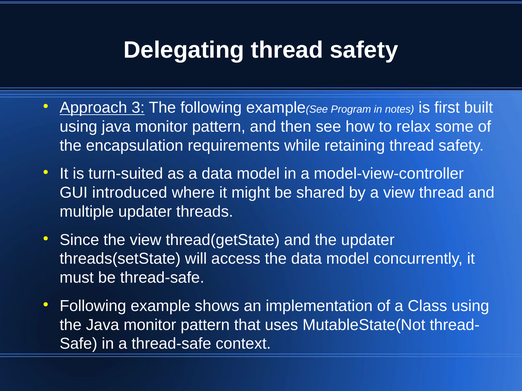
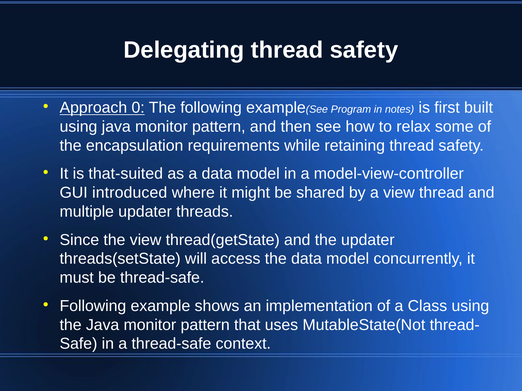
3: 3 -> 0
turn-suited: turn-suited -> that-suited
